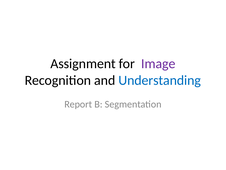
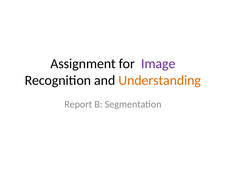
Understanding colour: blue -> orange
